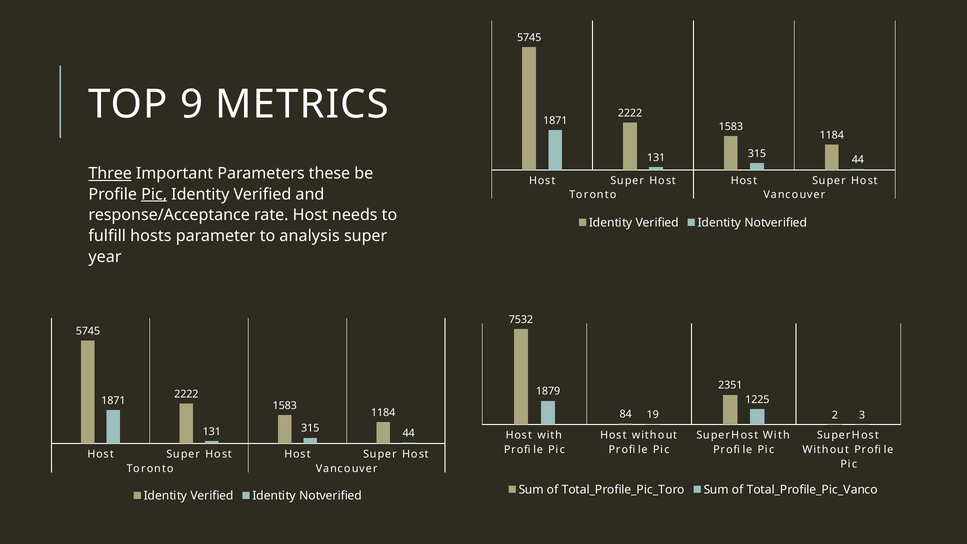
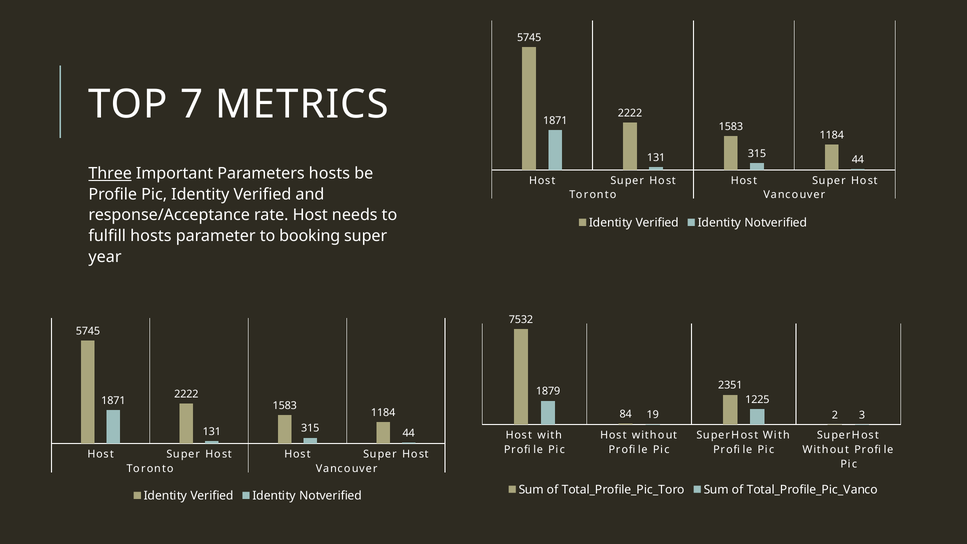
9: 9 -> 7
Parameters these: these -> hosts
Pic at (154, 194) underline: present -> none
analysis: analysis -> booking
